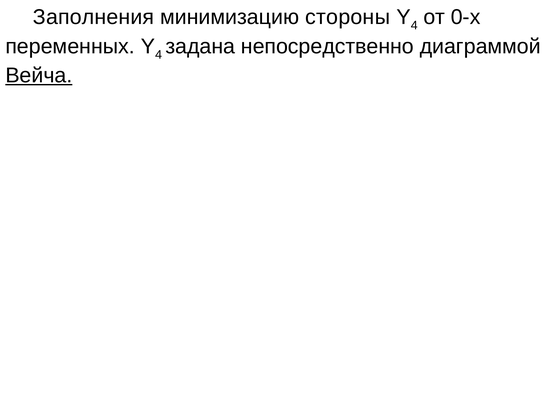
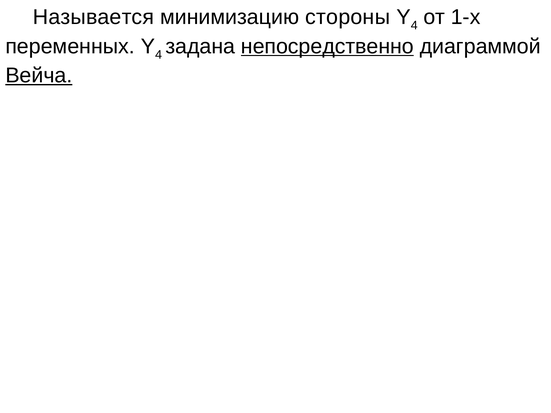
Заполнения: Заполнения -> Называется
0-х: 0-х -> 1-х
непосредственно underline: none -> present
